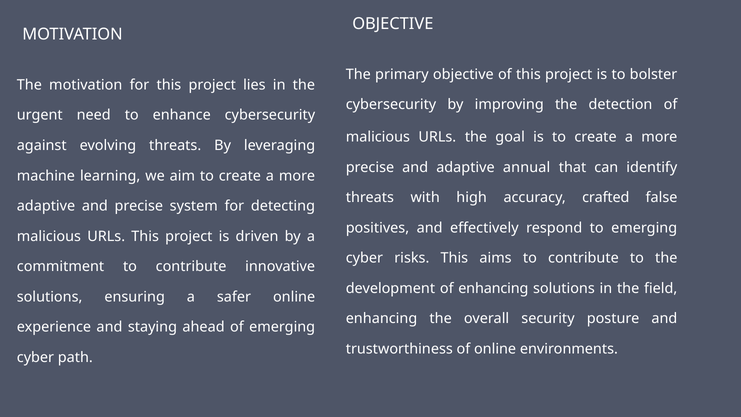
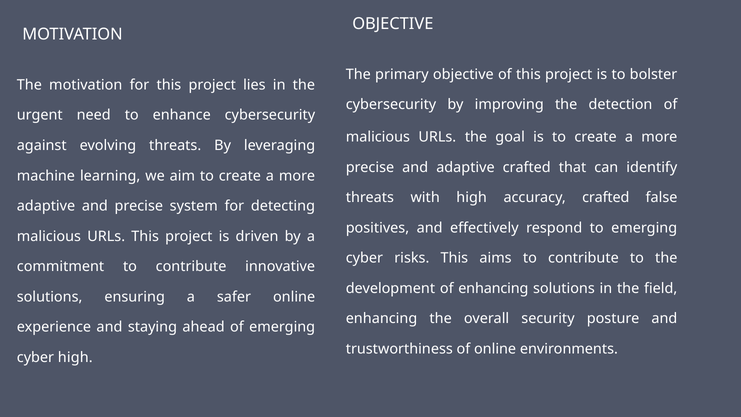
adaptive annual: annual -> crafted
cyber path: path -> high
